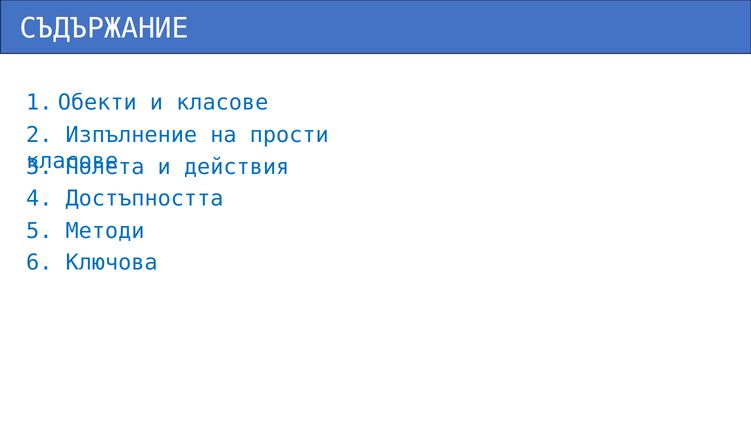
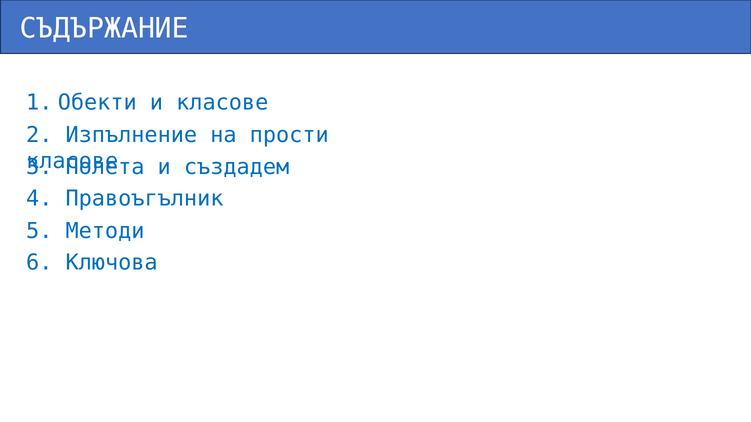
действия: действия -> създадем
Достъпността: Достъпността -> Правоъгълник
